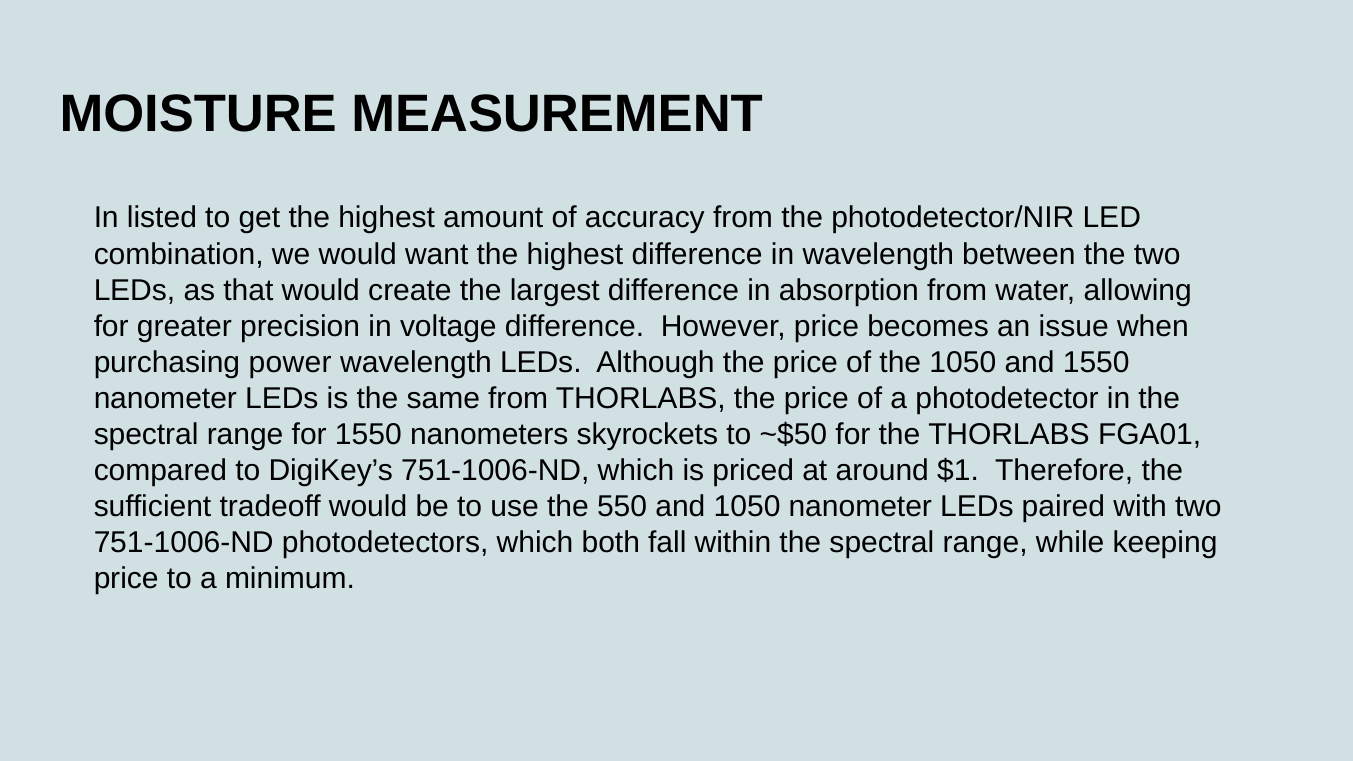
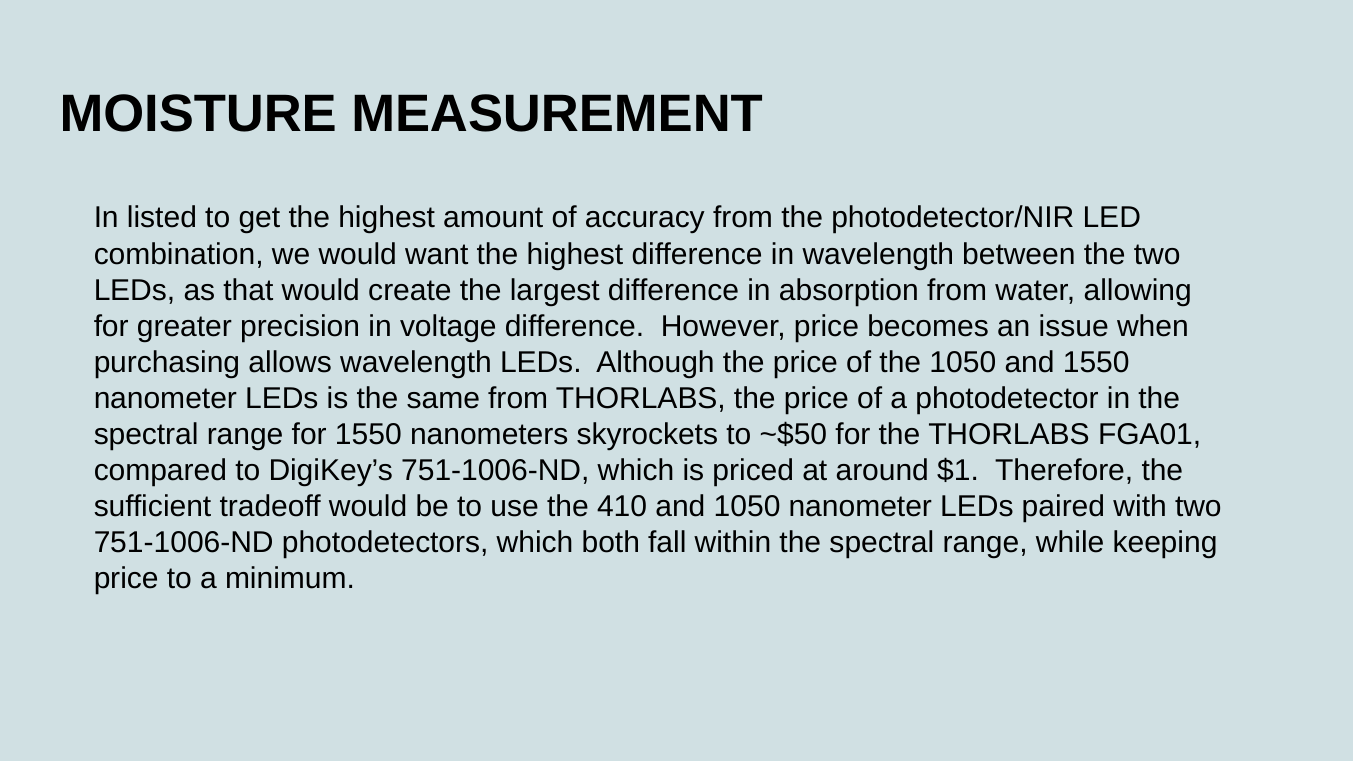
power: power -> allows
550: 550 -> 410
